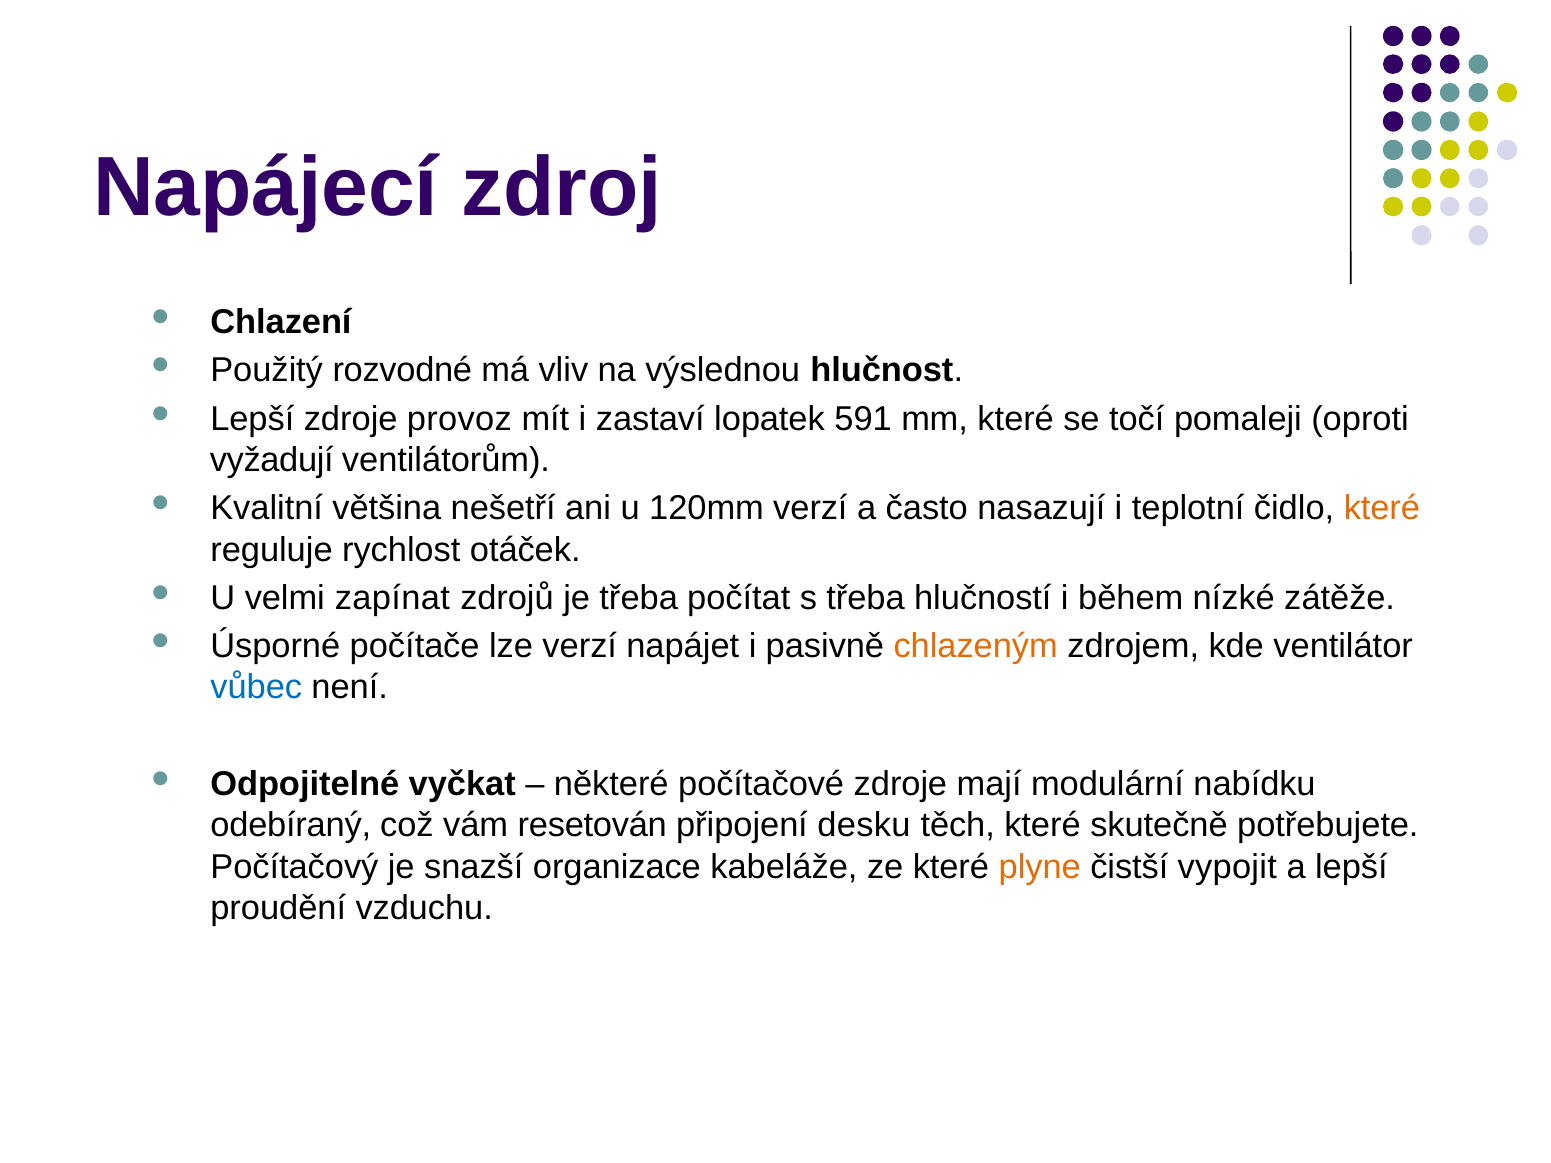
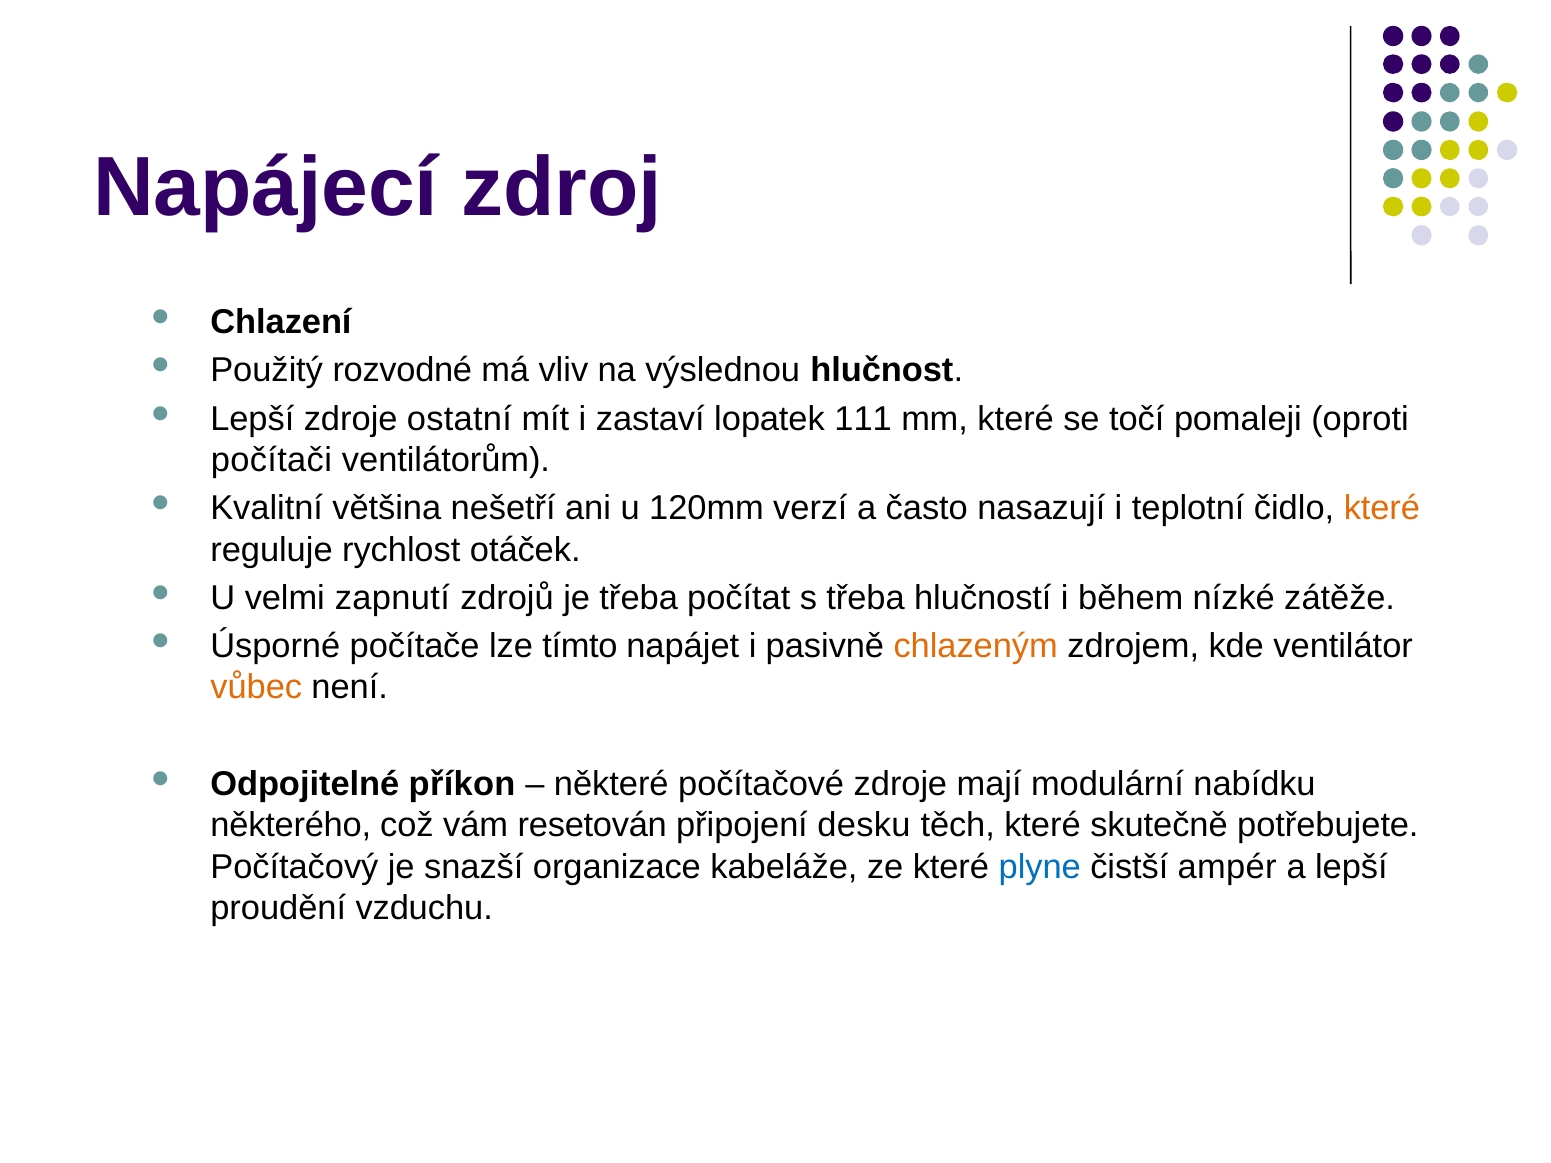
provoz: provoz -> ostatní
591: 591 -> 111
vyžadují: vyžadují -> počítači
zapínat: zapínat -> zapnutí
lze verzí: verzí -> tímto
vůbec colour: blue -> orange
vyčkat: vyčkat -> příkon
odebíraný: odebíraný -> některého
plyne colour: orange -> blue
vypojit: vypojit -> ampér
